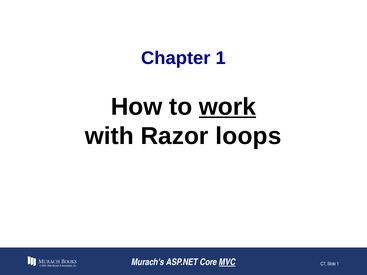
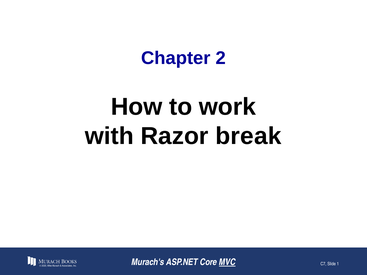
Chapter 1: 1 -> 2
work underline: present -> none
loops: loops -> break
